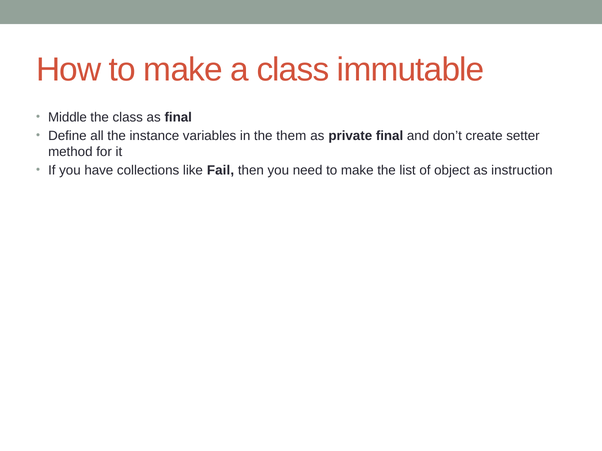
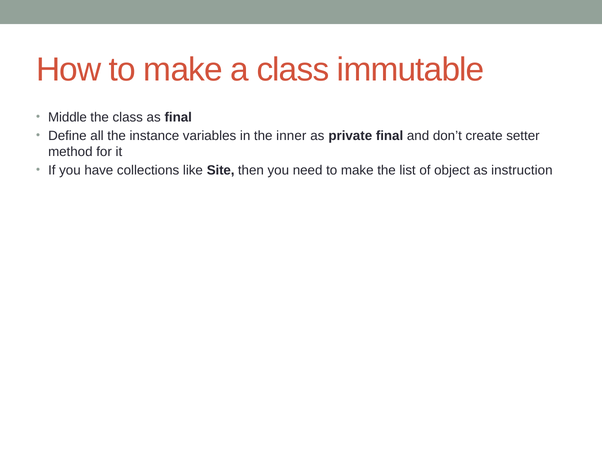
them: them -> inner
Fail: Fail -> Site
